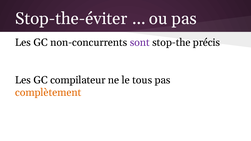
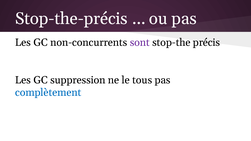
Stop-the-éviter: Stop-the-éviter -> Stop-the-précis
compilateur: compilateur -> suppression
complètement colour: orange -> blue
